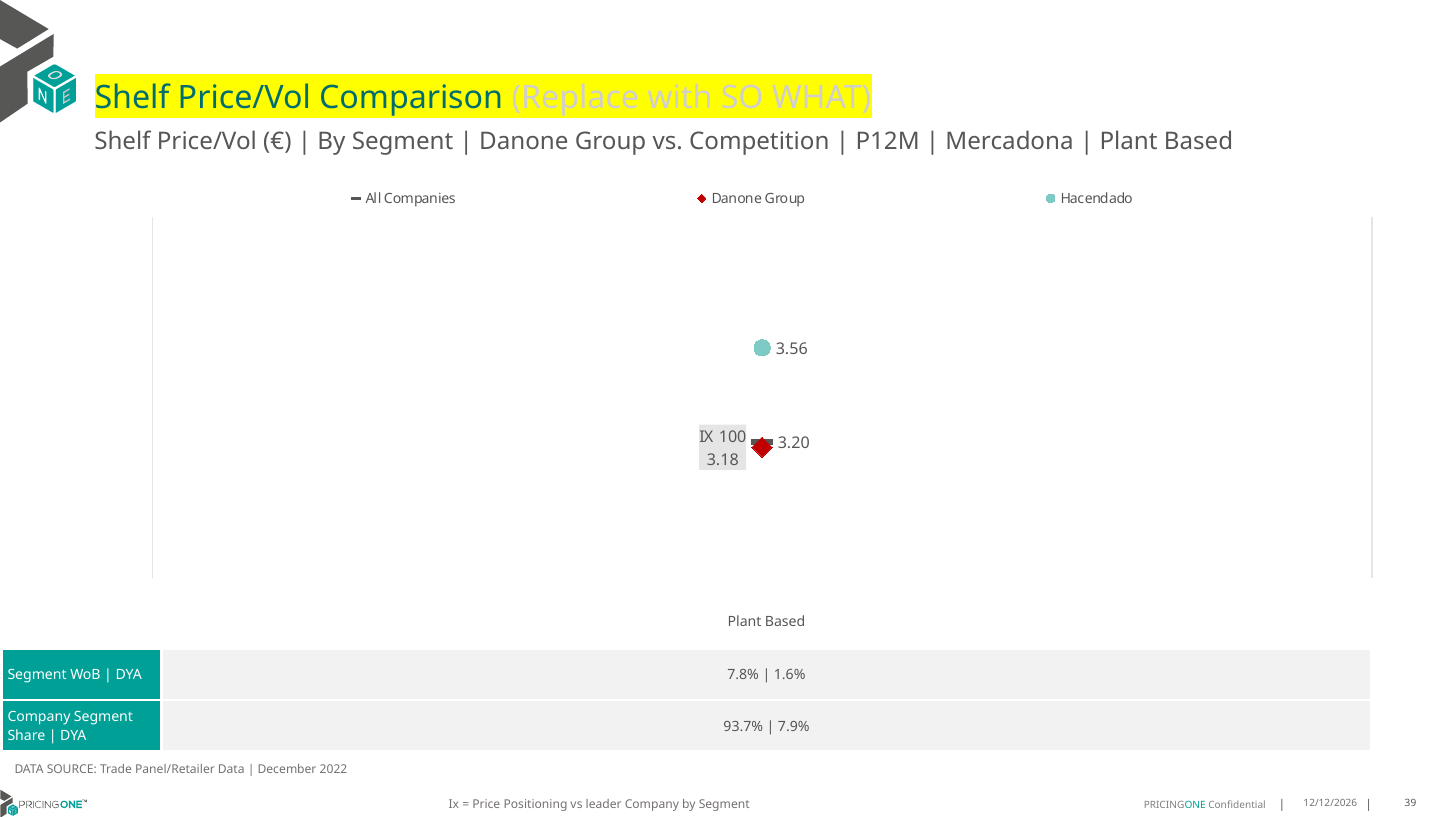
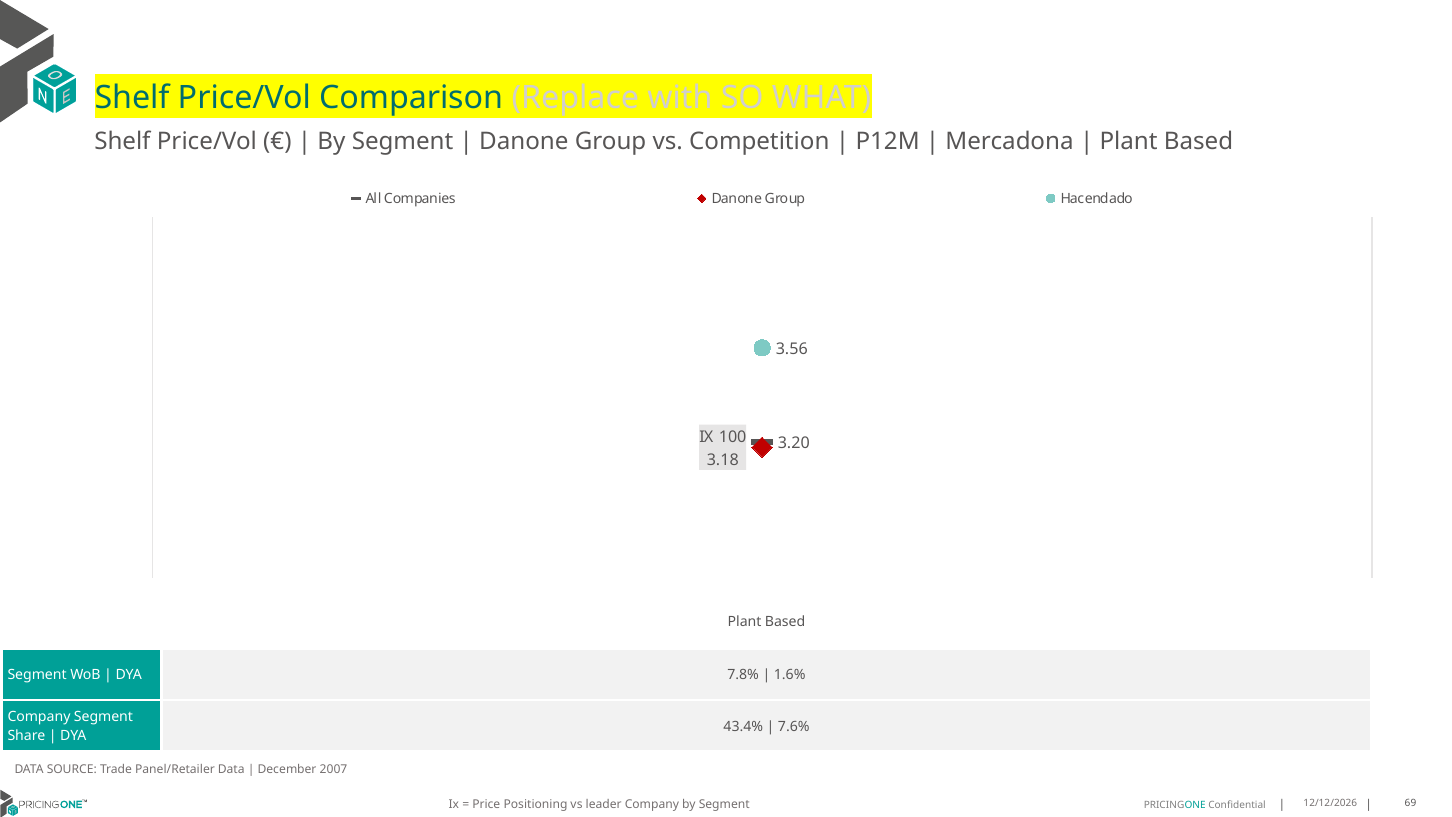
93.7%: 93.7% -> 43.4%
7.9%: 7.9% -> 7.6%
2022: 2022 -> 2007
39: 39 -> 69
